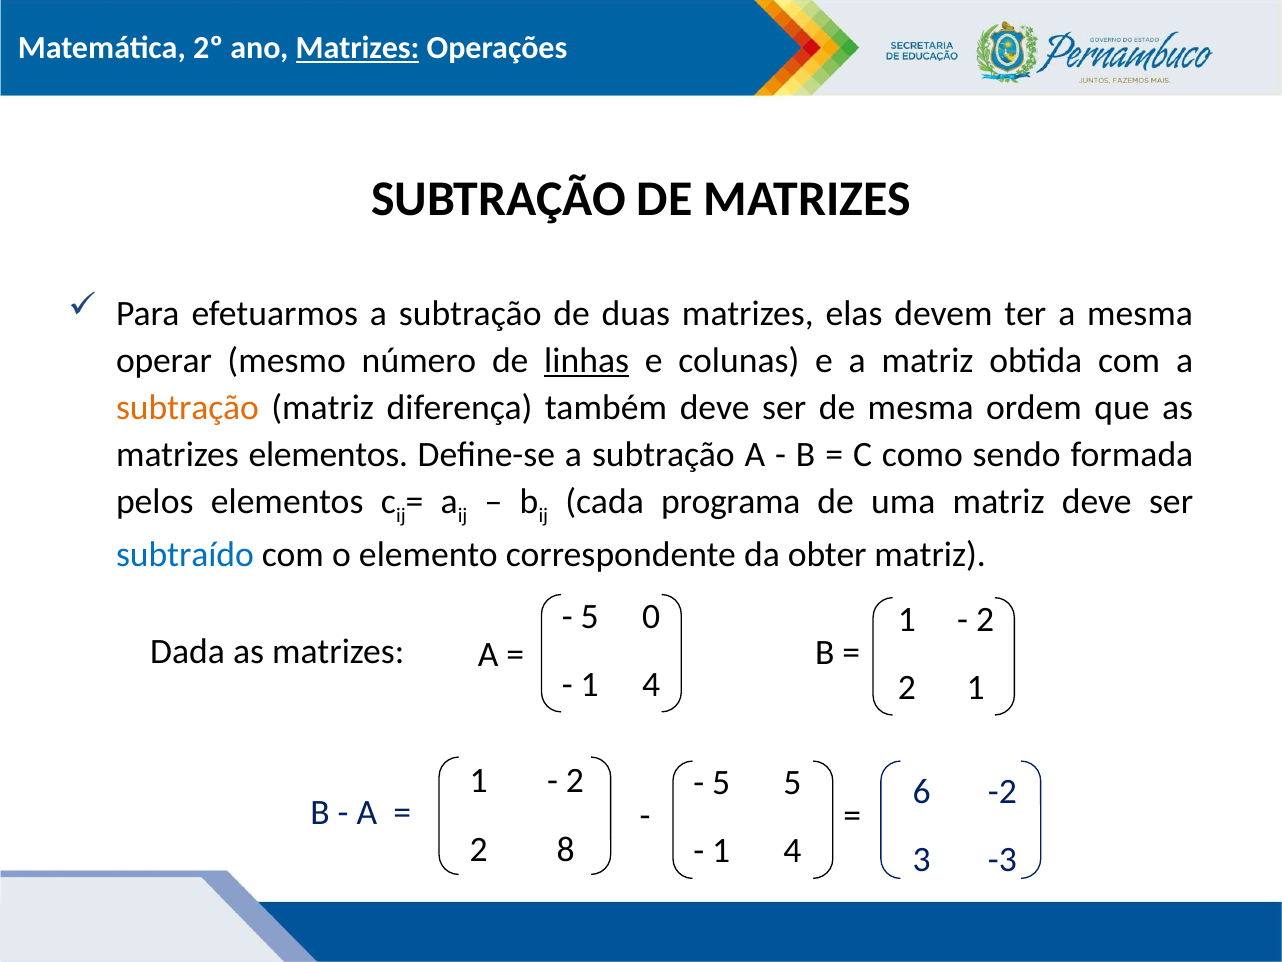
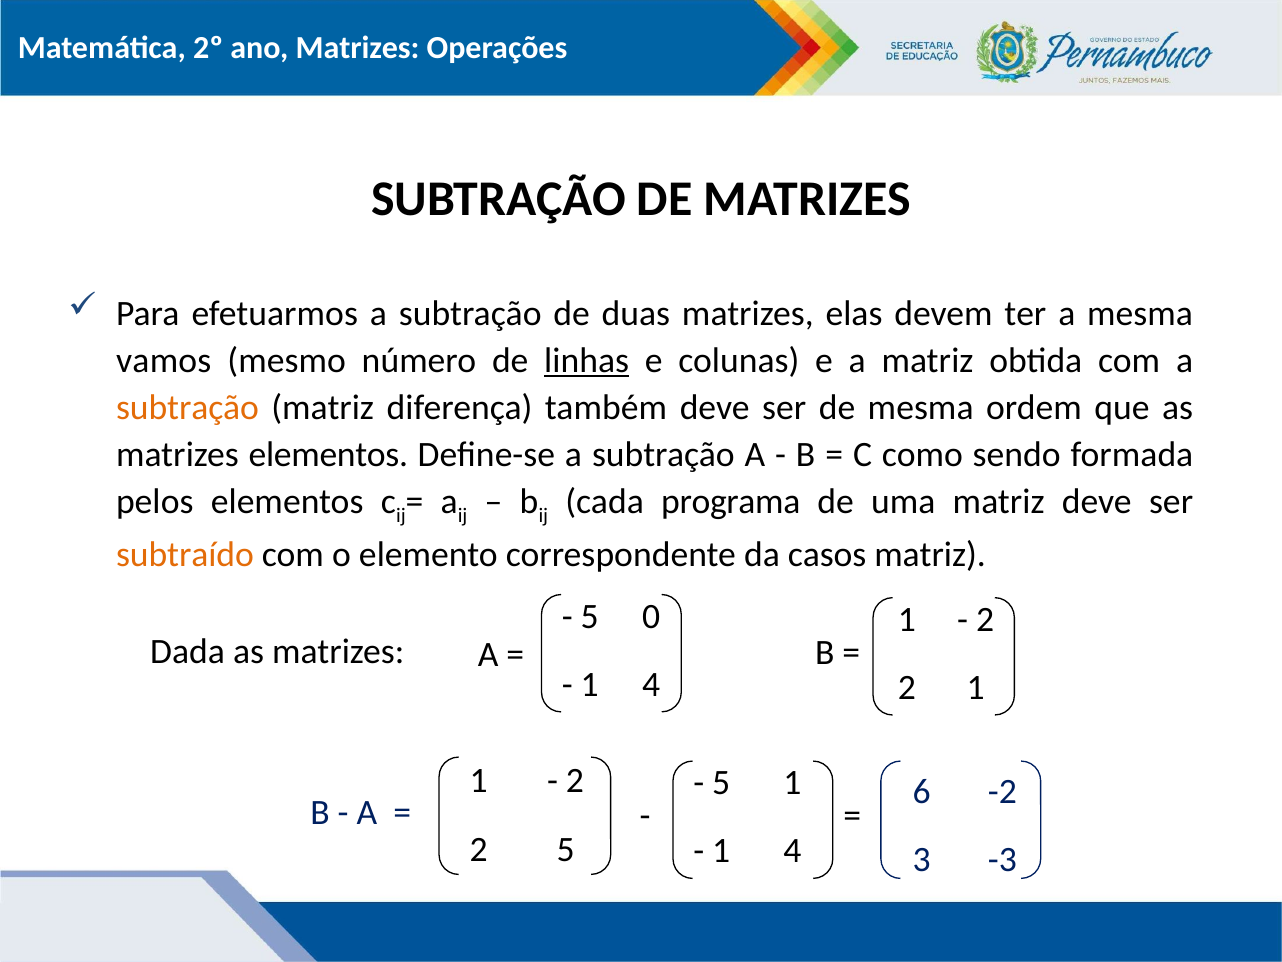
Matrizes at (358, 48) underline: present -> none
operar: operar -> vamos
subtraído colour: blue -> orange
obter: obter -> casos
5 5: 5 -> 1
2 8: 8 -> 5
